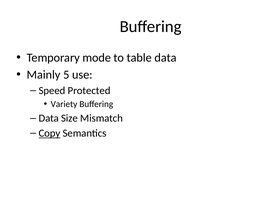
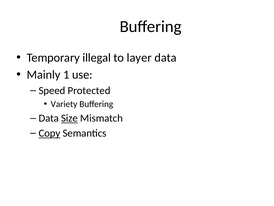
mode: mode -> illegal
table: table -> layer
5: 5 -> 1
Size underline: none -> present
